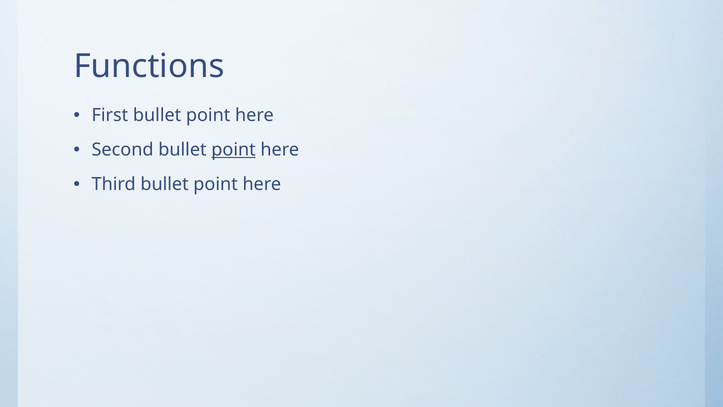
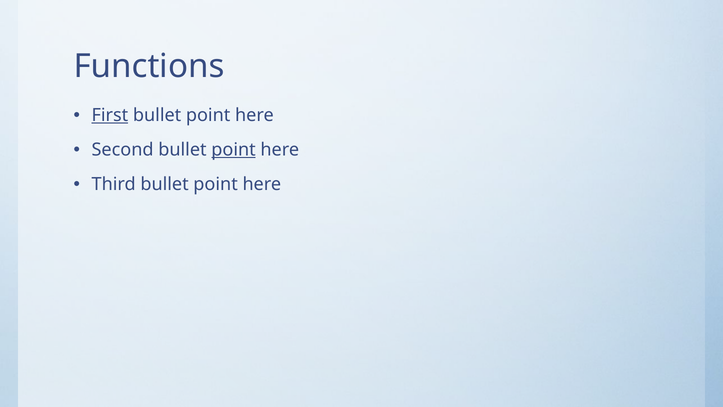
First underline: none -> present
